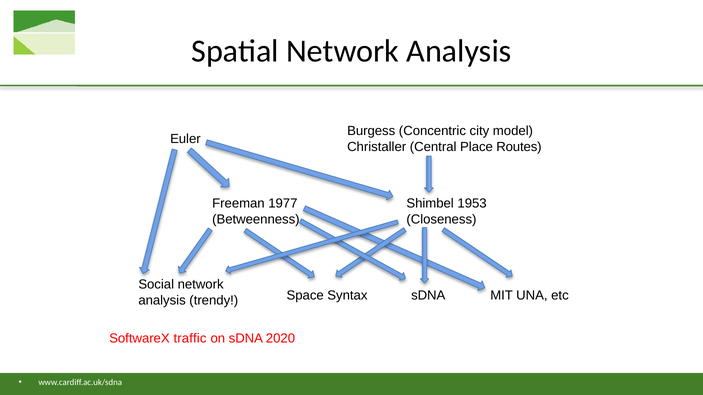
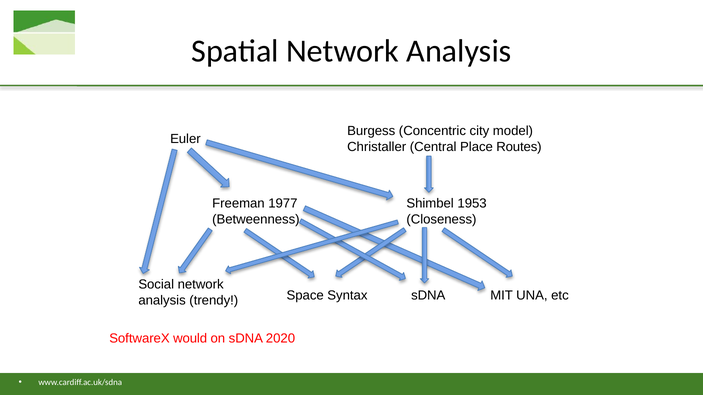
traffic: traffic -> would
